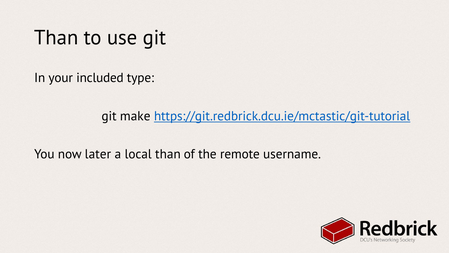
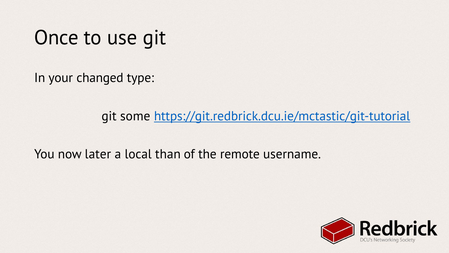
Than at (56, 38): Than -> Once
included: included -> changed
make: make -> some
